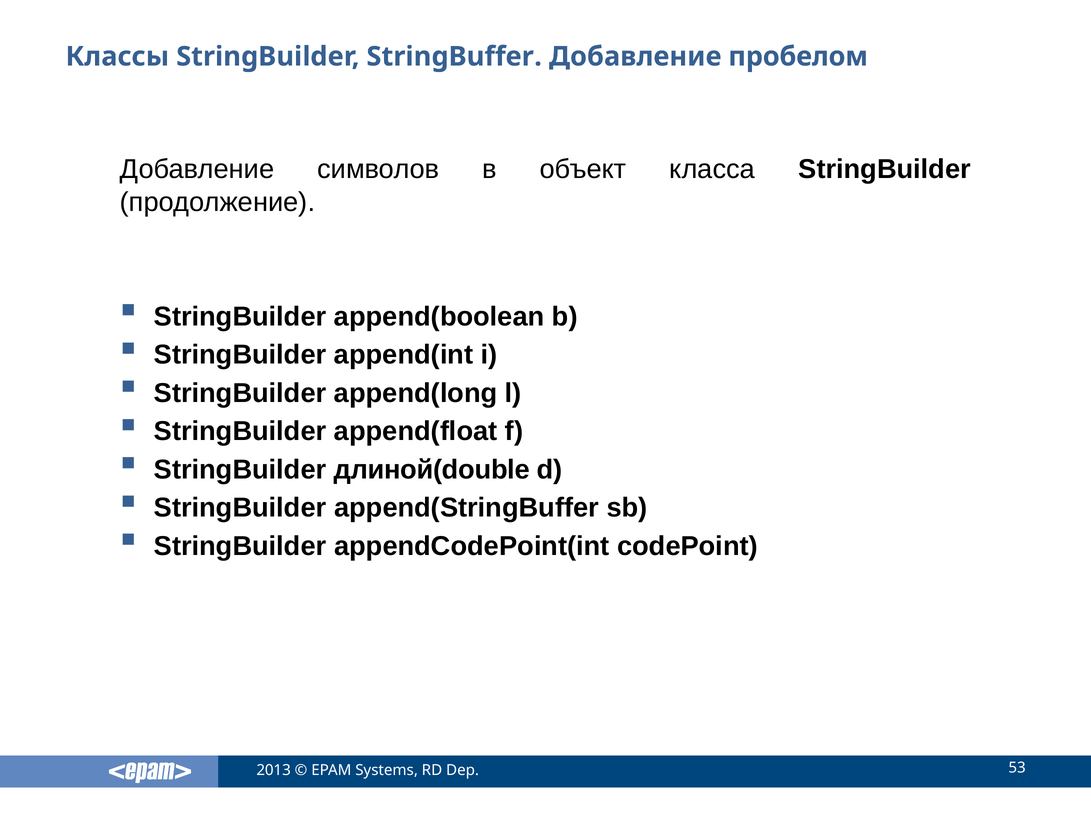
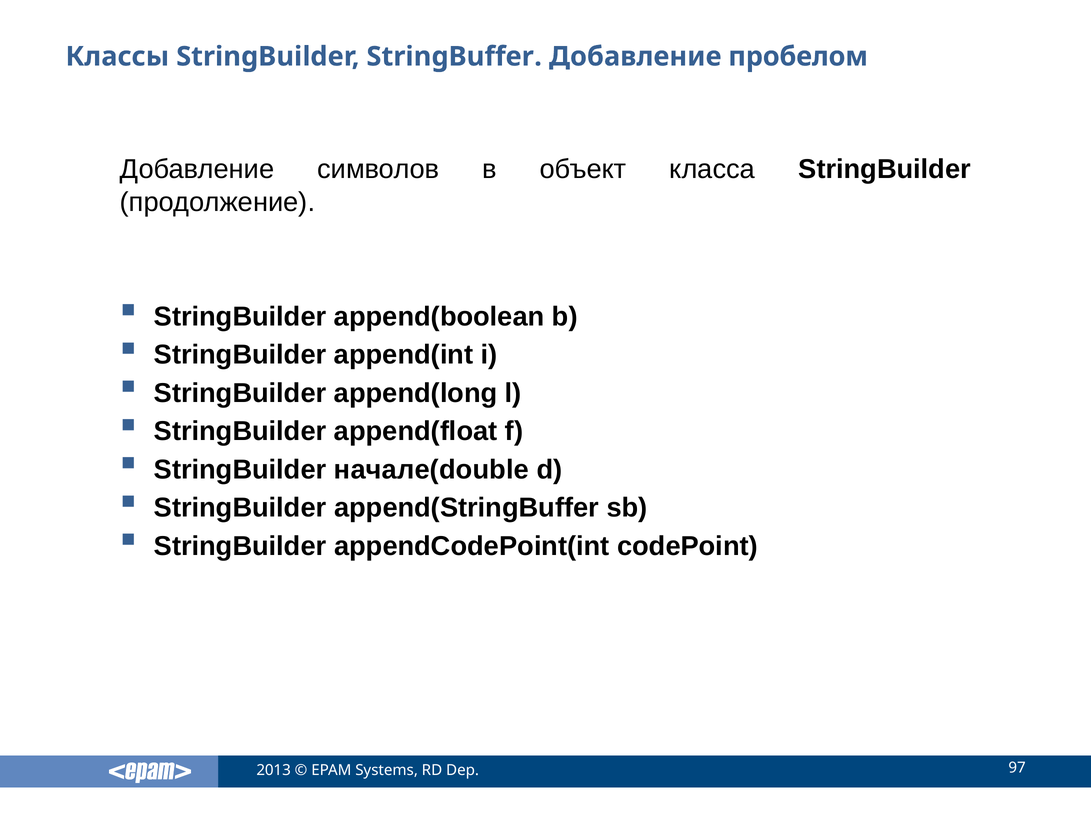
длиной(double: длиной(double -> начале(double
53: 53 -> 97
